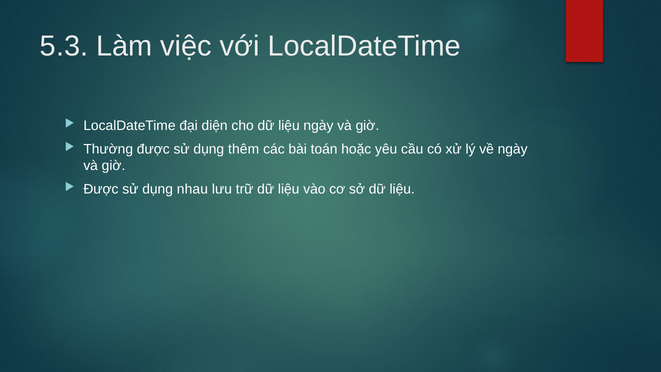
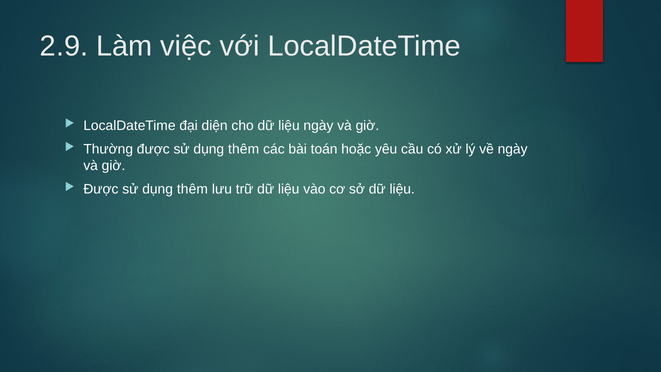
5.3: 5.3 -> 2.9
nhau at (192, 189): nhau -> thêm
